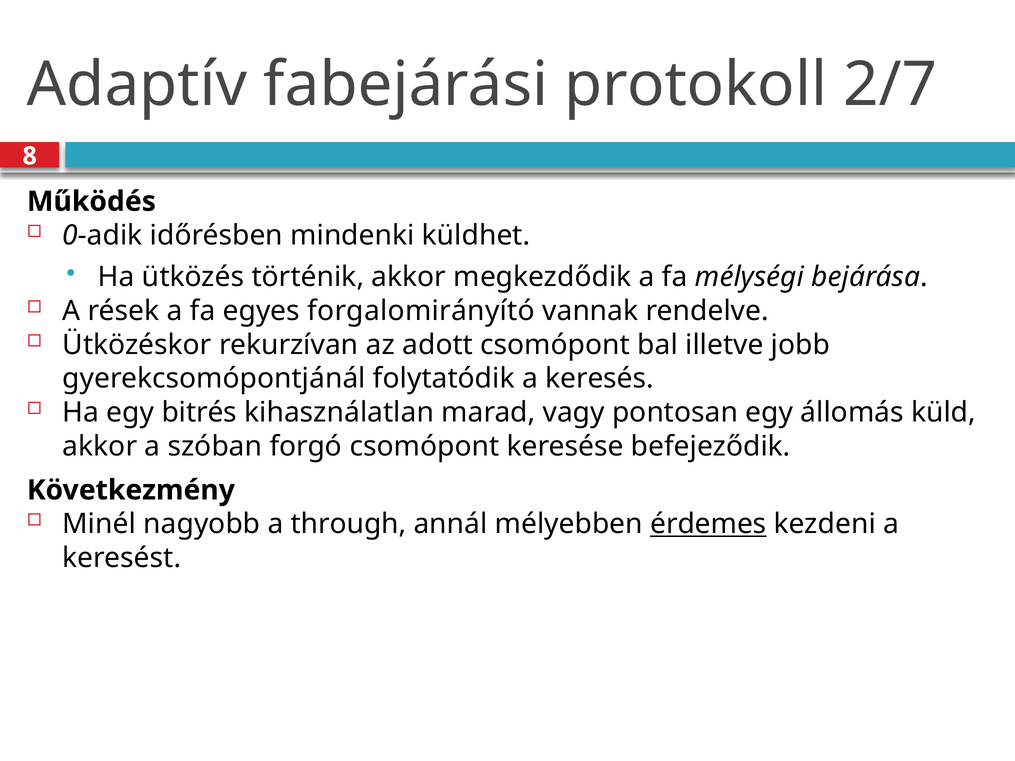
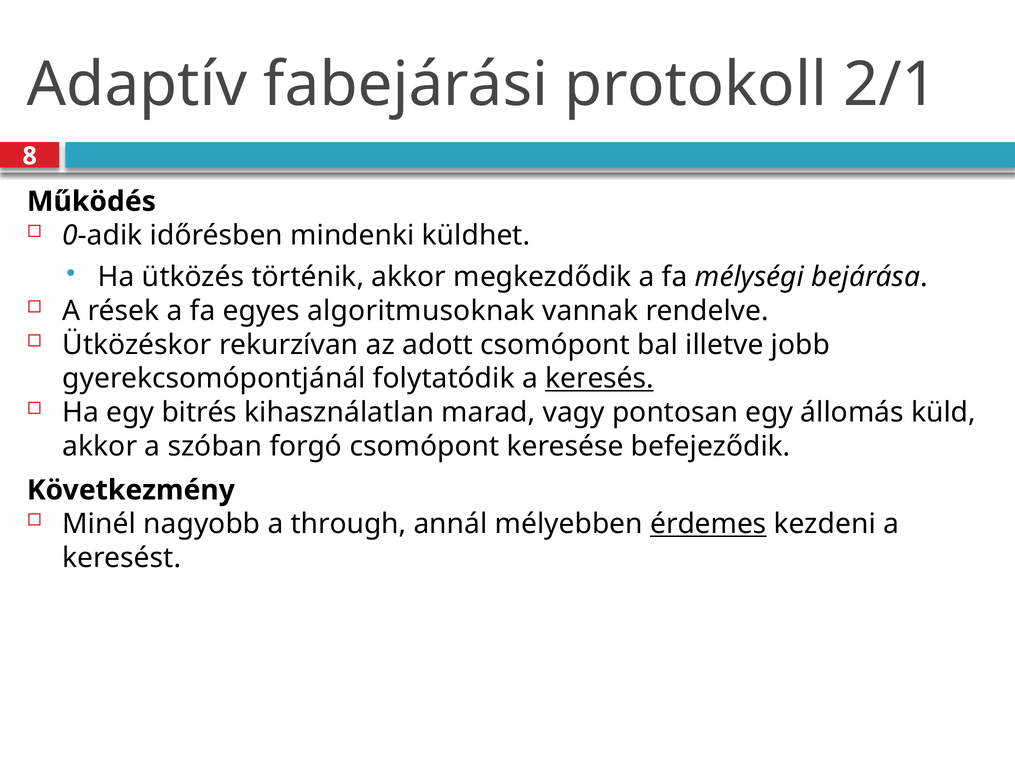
2/7: 2/7 -> 2/1
forgalomirányító: forgalomirányító -> algoritmusoknak
keresés underline: none -> present
